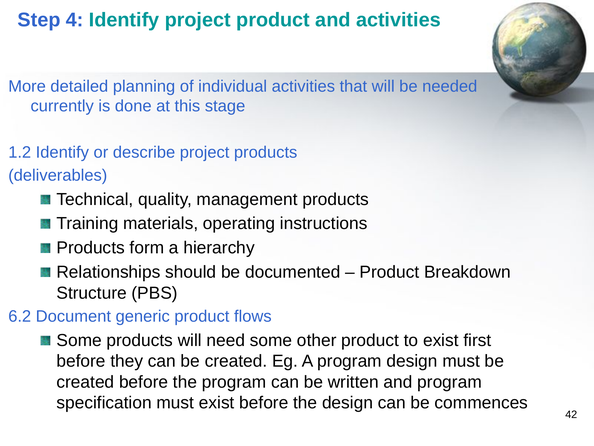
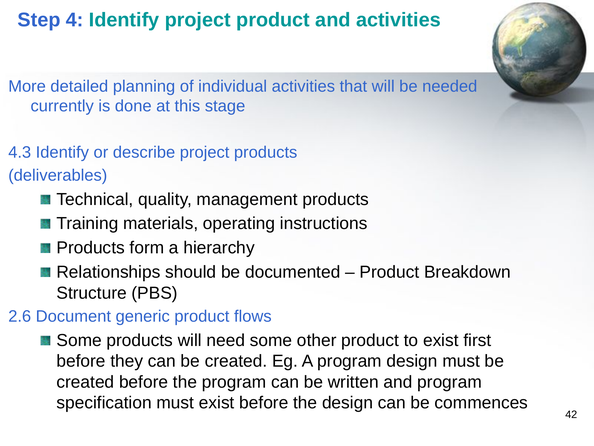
1.2: 1.2 -> 4.3
6.2: 6.2 -> 2.6
